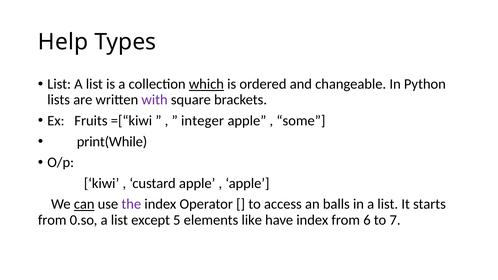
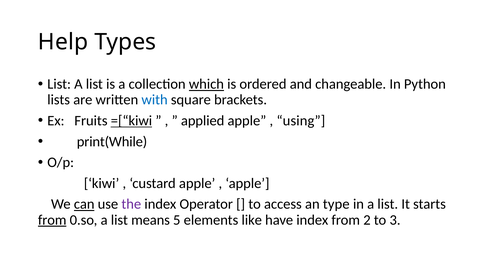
with colour: purple -> blue
=[“kiwi underline: none -> present
integer: integer -> applied
some: some -> using
balls: balls -> type
from at (52, 220) underline: none -> present
except: except -> means
6: 6 -> 2
7: 7 -> 3
